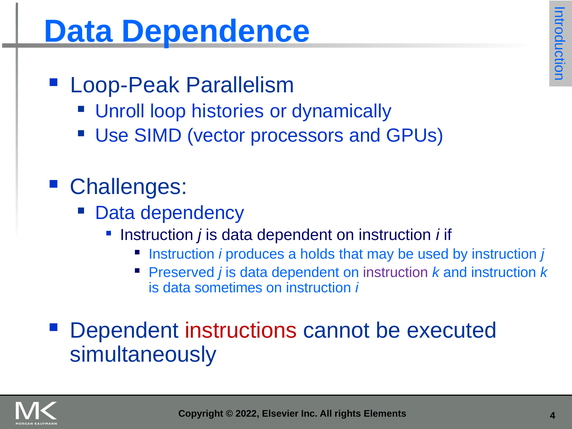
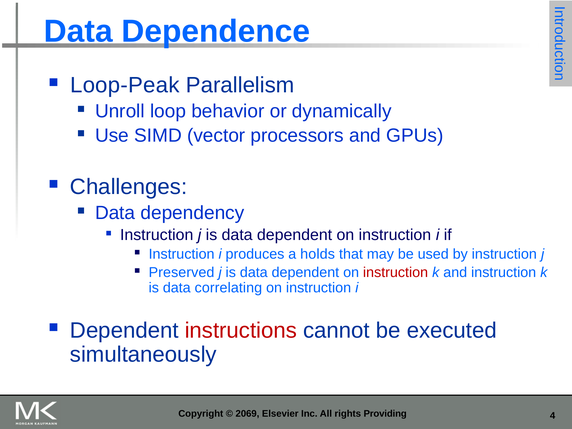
histories: histories -> behavior
instruction at (396, 272) colour: purple -> red
sometimes: sometimes -> correlating
2022: 2022 -> 2069
Elements: Elements -> Providing
